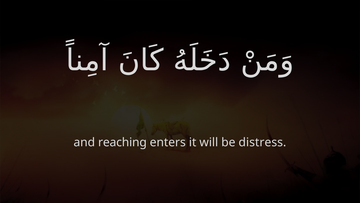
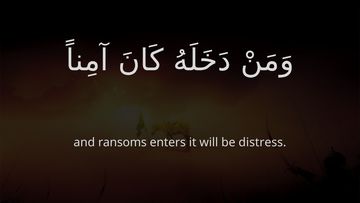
reaching: reaching -> ransoms
